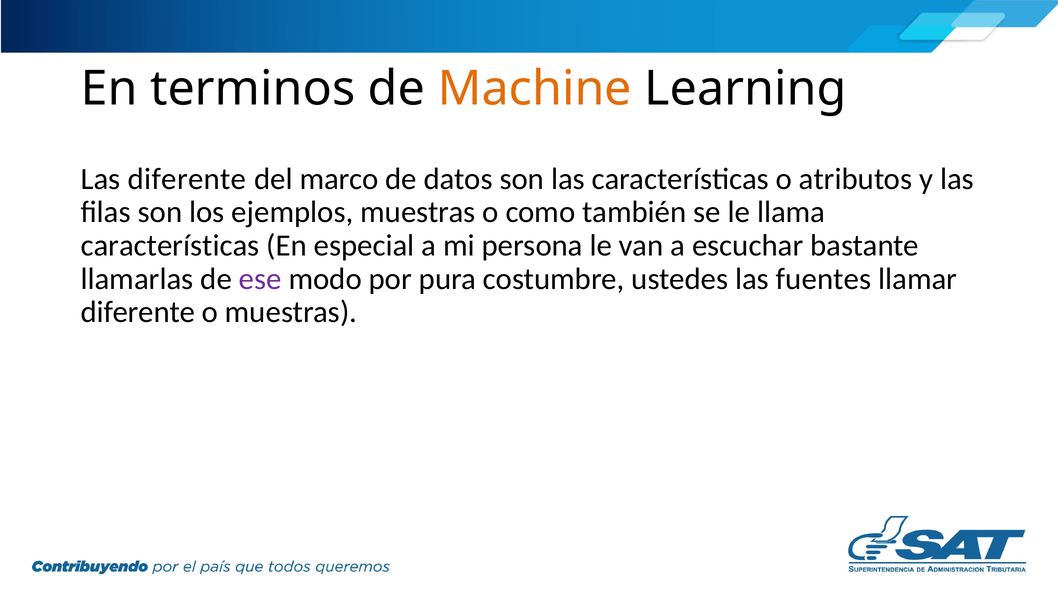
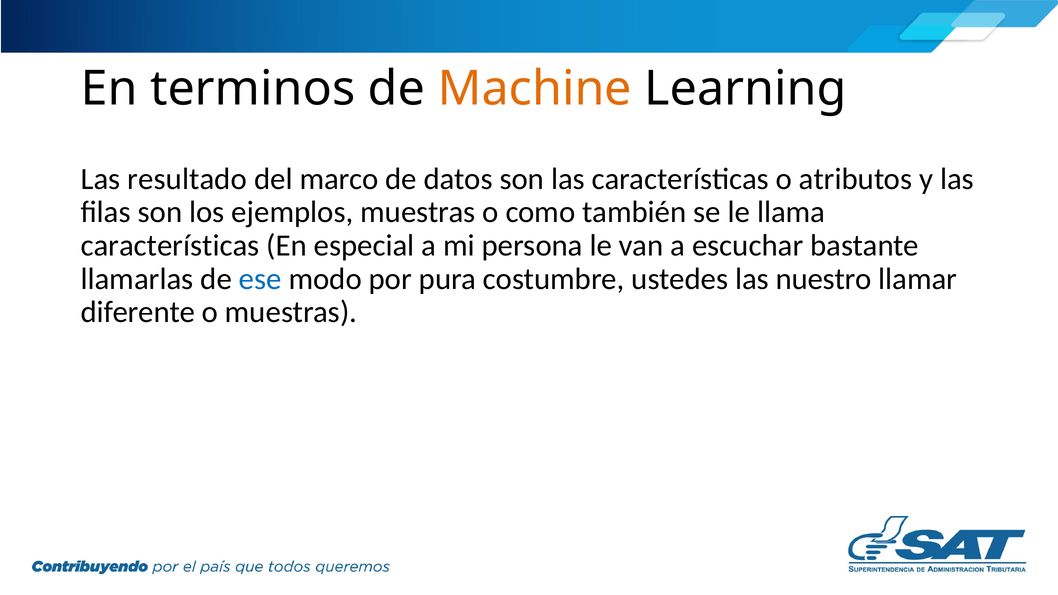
Las diferente: diferente -> resultado
ese colour: purple -> blue
fuentes: fuentes -> nuestro
